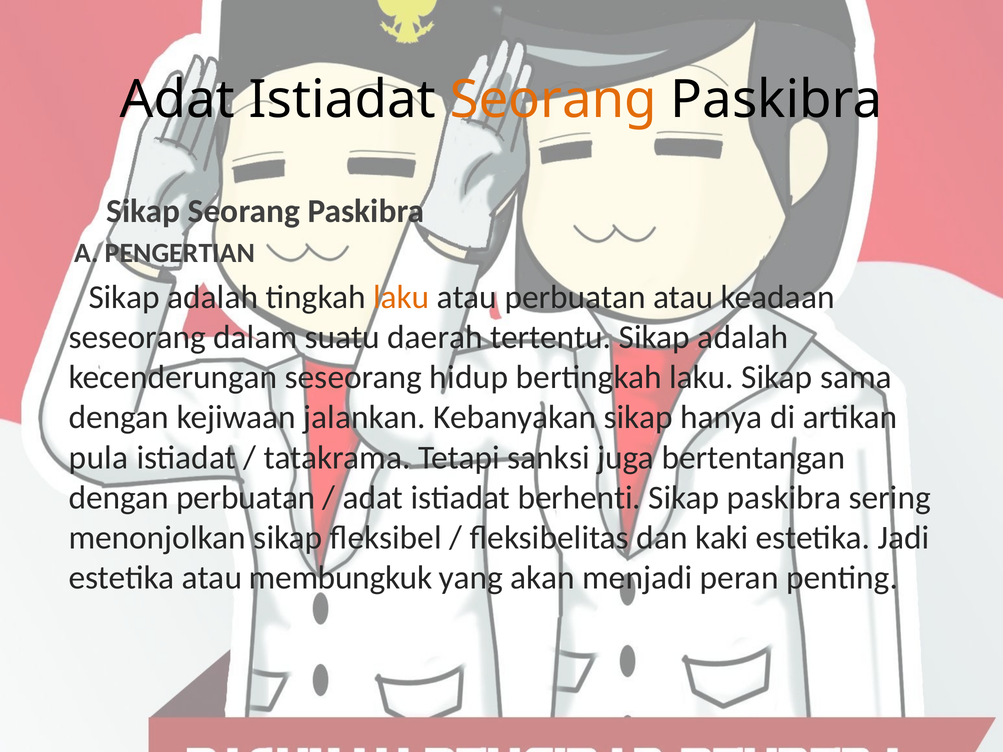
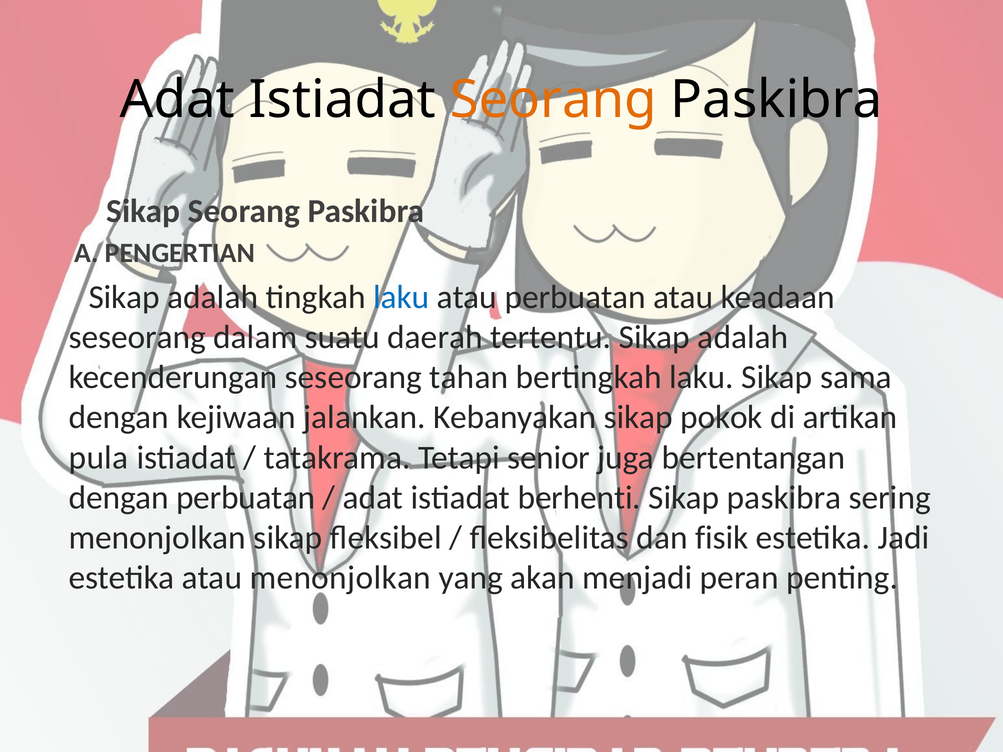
laku at (401, 297) colour: orange -> blue
hidup: hidup -> tahan
hanya: hanya -> pokok
sanksi: sanksi -> senior
kaki: kaki -> fisik
atau membungkuk: membungkuk -> menonjolkan
